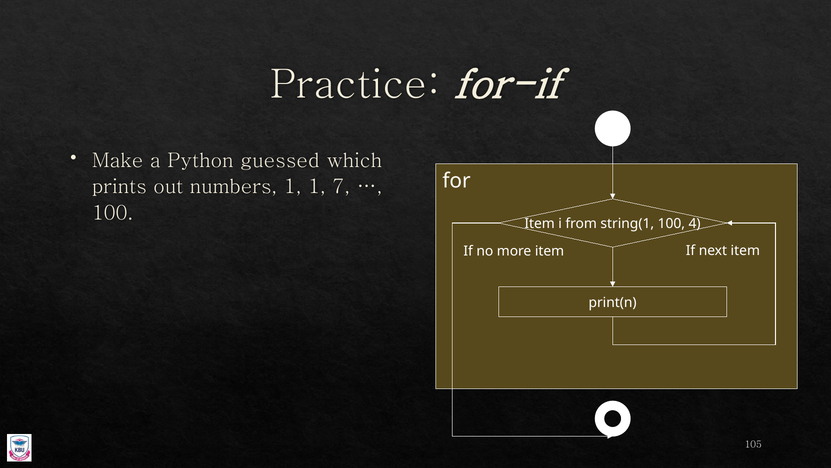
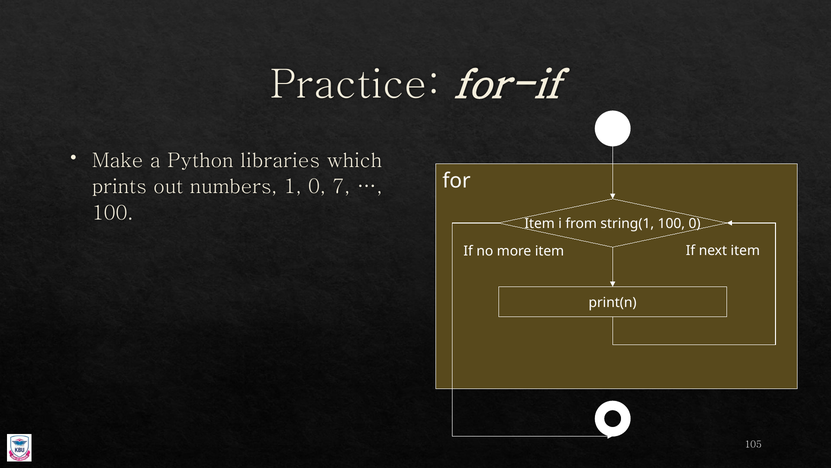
guessed: guessed -> libraries
1 1: 1 -> 0
100 4: 4 -> 0
